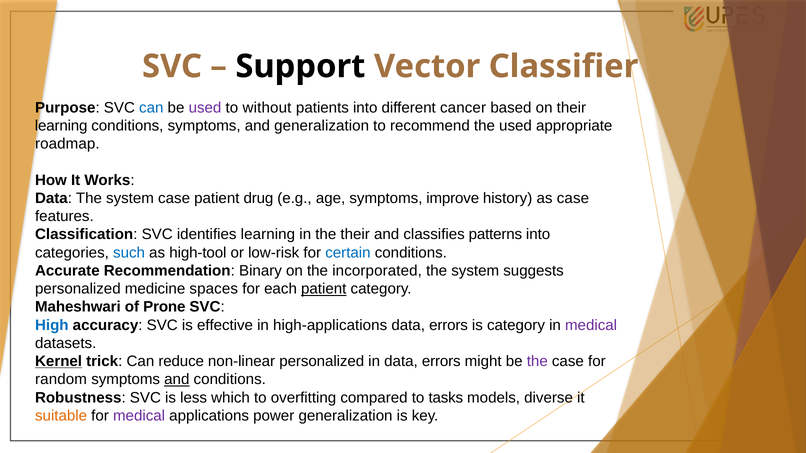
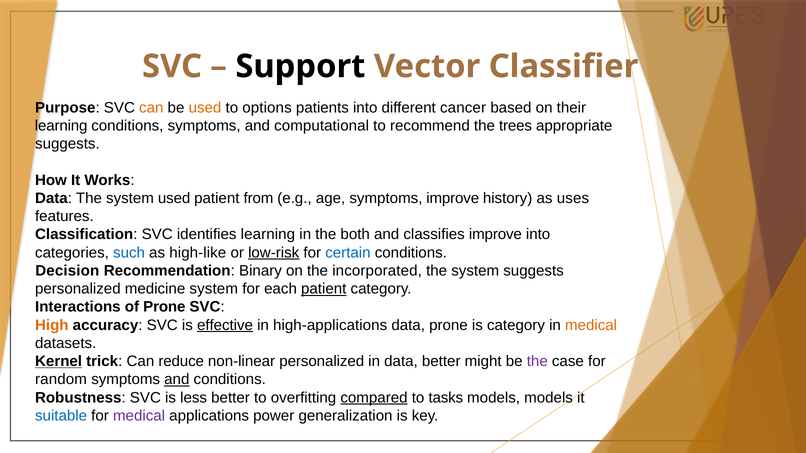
can at (151, 108) colour: blue -> orange
used at (205, 108) colour: purple -> orange
without: without -> options
and generalization: generalization -> computational
the used: used -> trees
roadmap at (67, 144): roadmap -> suggests
system case: case -> used
drug: drug -> from
as case: case -> uses
the their: their -> both
classifies patterns: patterns -> improve
high-tool: high-tool -> high-like
low-risk underline: none -> present
Accurate: Accurate -> Decision
medicine spaces: spaces -> system
Maheshwari: Maheshwari -> Interactions
High colour: blue -> orange
effective underline: none -> present
errors at (449, 325): errors -> prone
medical at (591, 325) colour: purple -> orange
in data errors: errors -> better
less which: which -> better
compared underline: none -> present
models diverse: diverse -> models
suitable colour: orange -> blue
